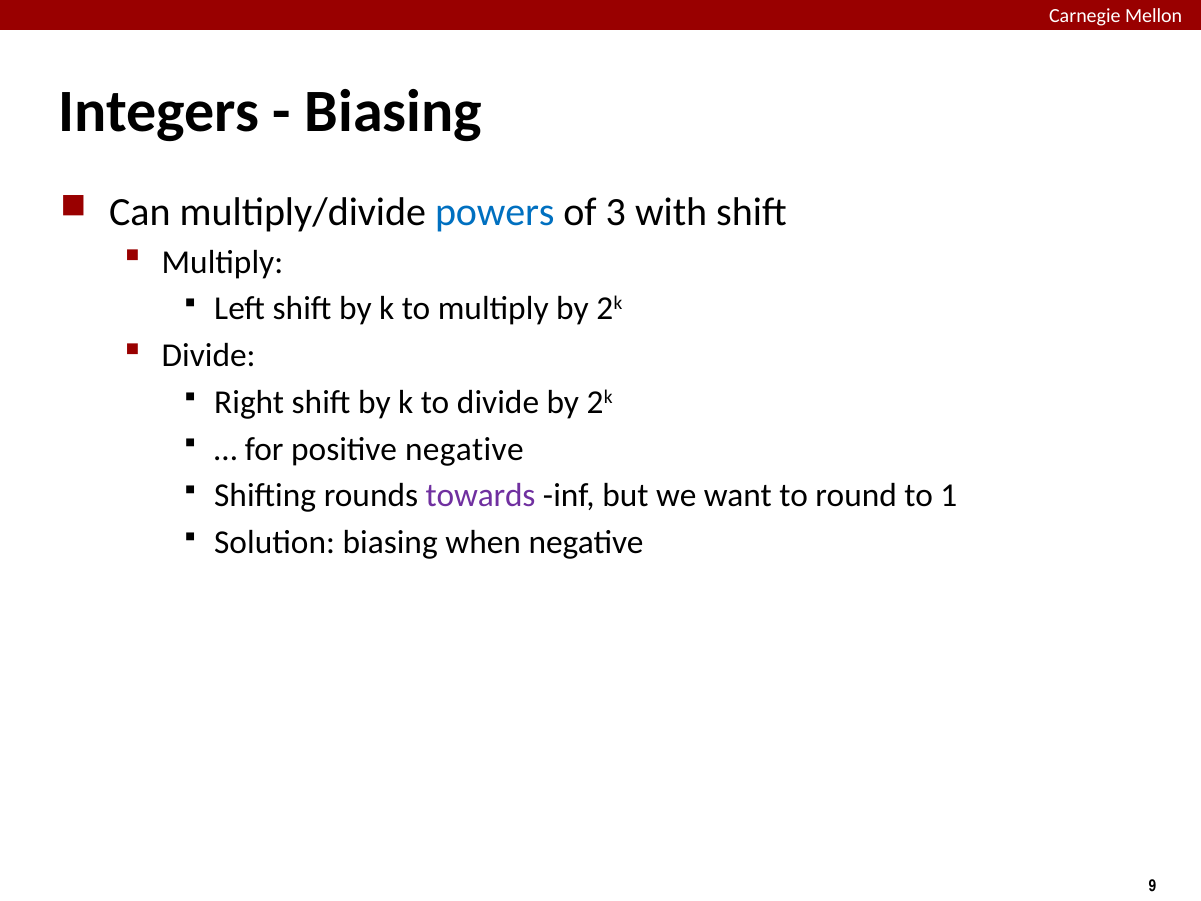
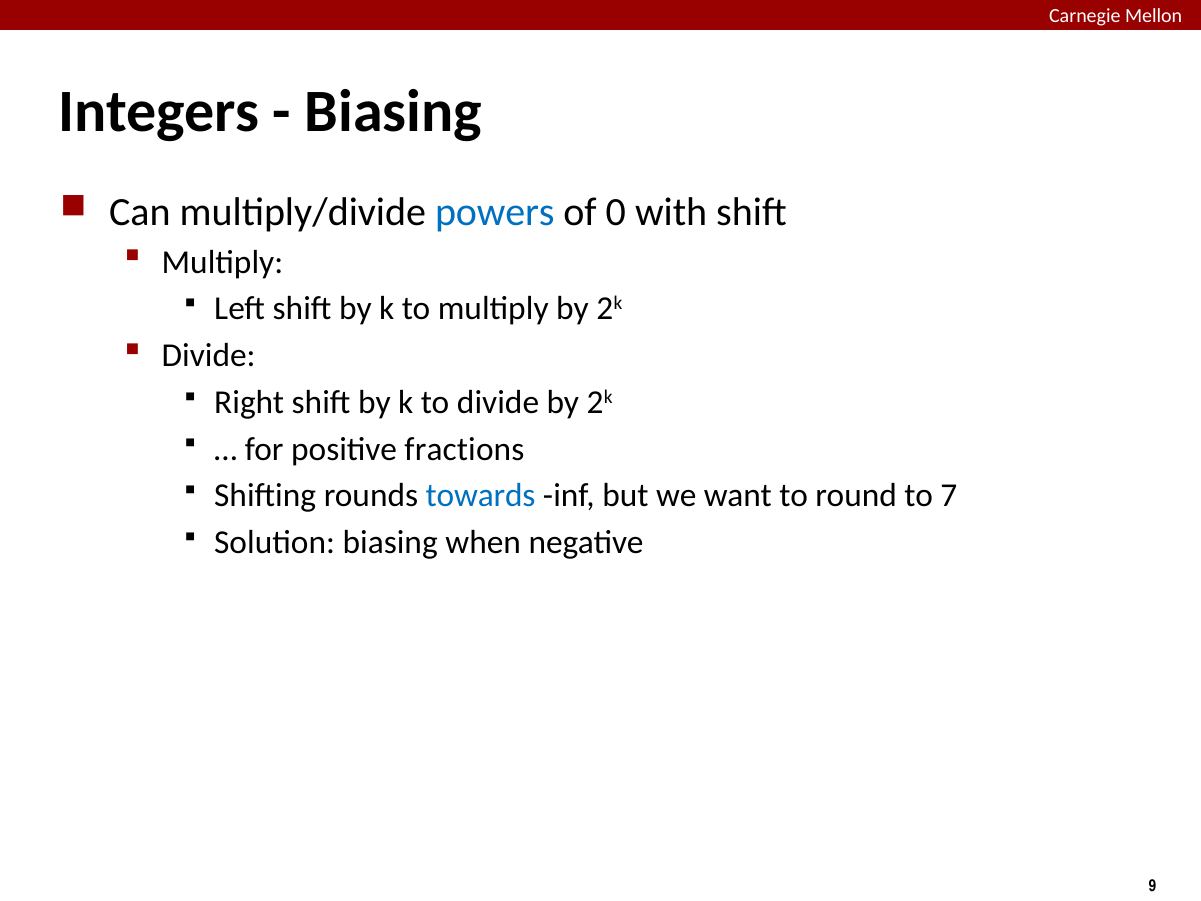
3: 3 -> 0
positive negative: negative -> fractions
towards colour: purple -> blue
1: 1 -> 7
